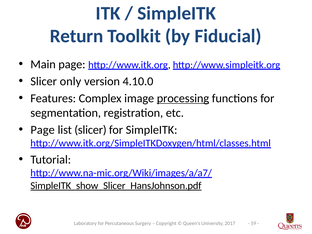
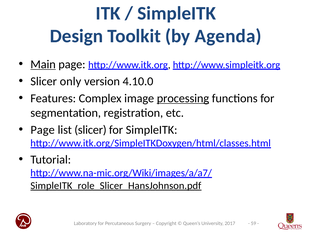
Return: Return -> Design
Fiducial: Fiducial -> Agenda
Main underline: none -> present
SimpleITK_show_Slicer_HansJohnson.pdf: SimpleITK_show_Slicer_HansJohnson.pdf -> SimpleITK_role_Slicer_HansJohnson.pdf
